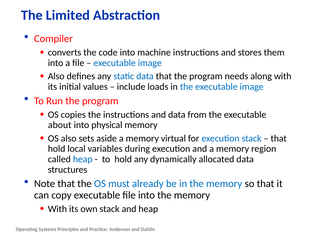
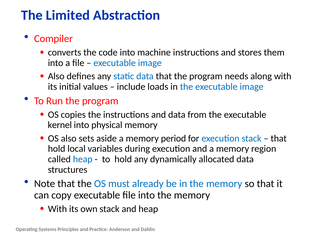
about: about -> kernel
virtual: virtual -> period
